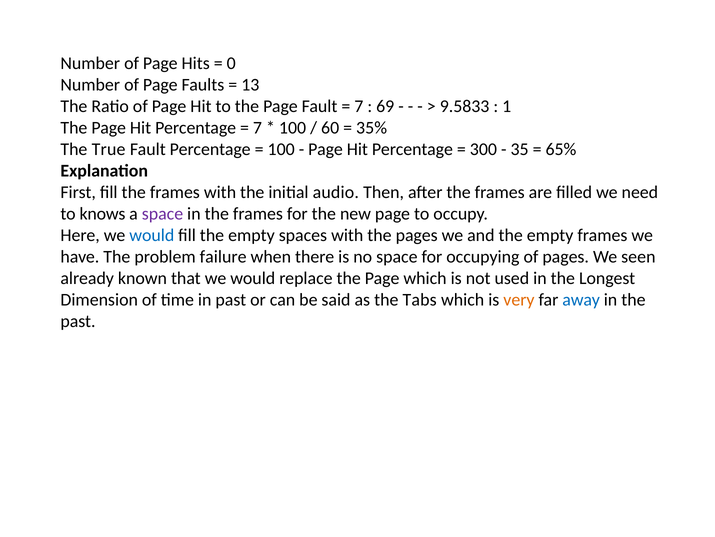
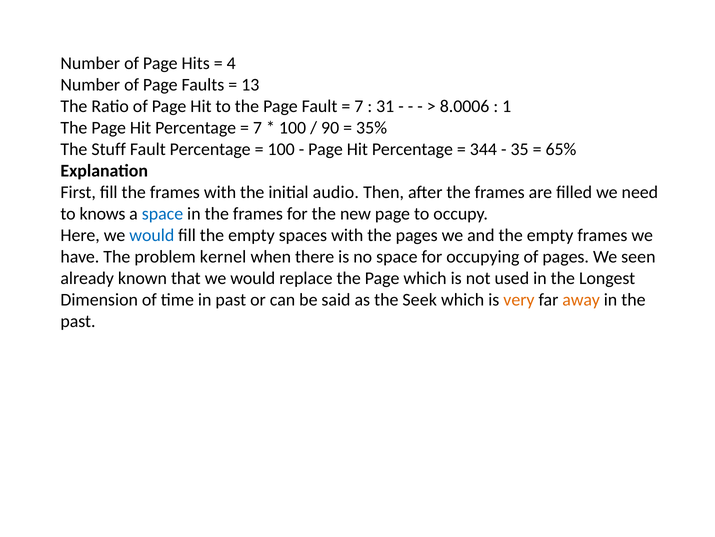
0: 0 -> 4
69: 69 -> 31
9.5833: 9.5833 -> 8.0006
60: 60 -> 90
True: True -> Stuff
300: 300 -> 344
space at (162, 214) colour: purple -> blue
failure: failure -> kernel
Tabs: Tabs -> Seek
away colour: blue -> orange
